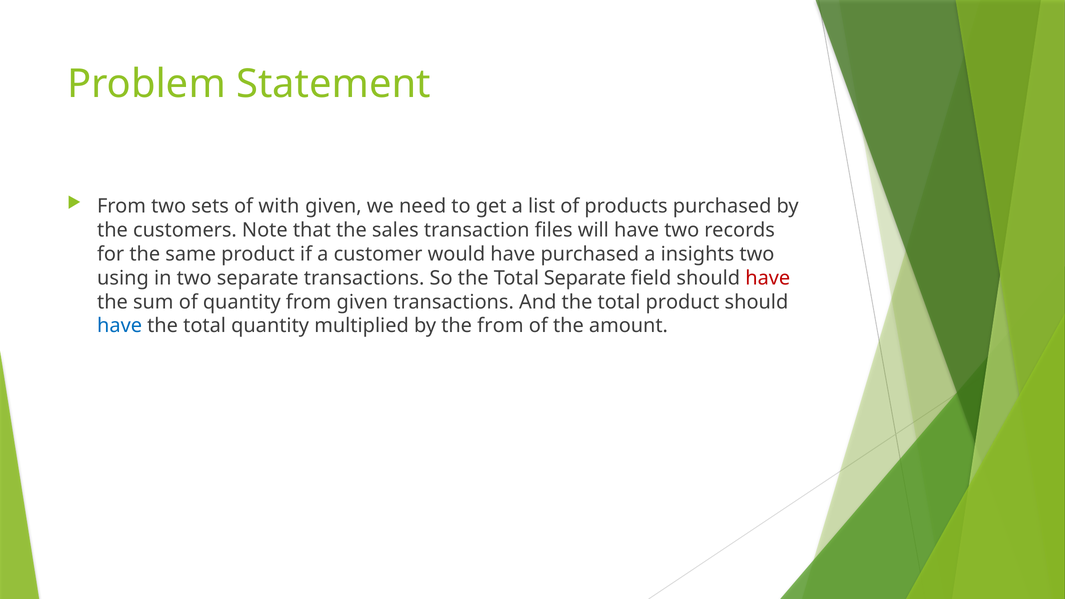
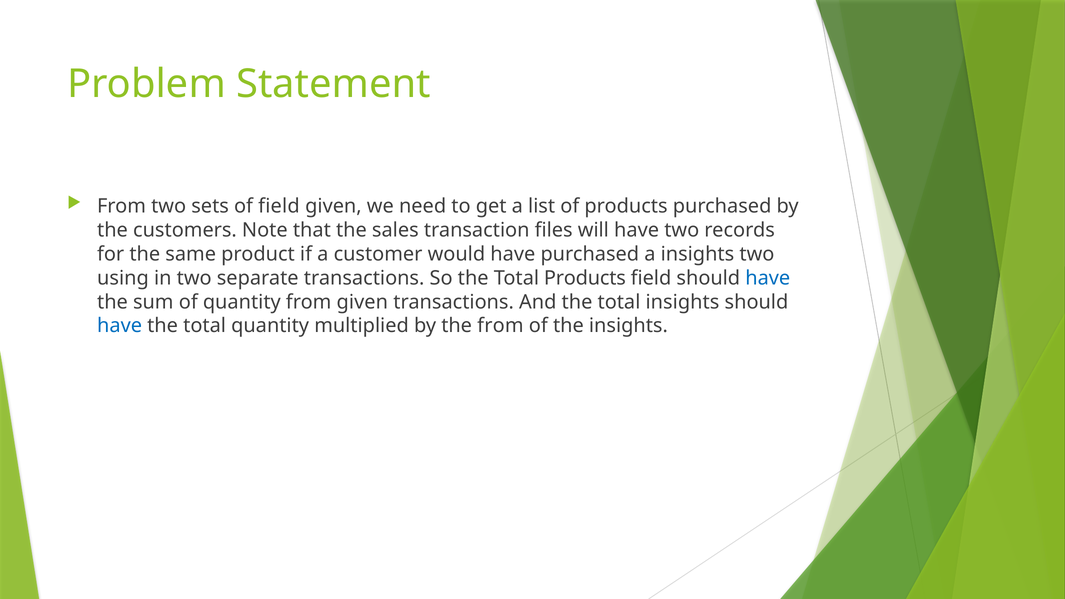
of with: with -> field
Total Separate: Separate -> Products
have at (768, 278) colour: red -> blue
total product: product -> insights
the amount: amount -> insights
